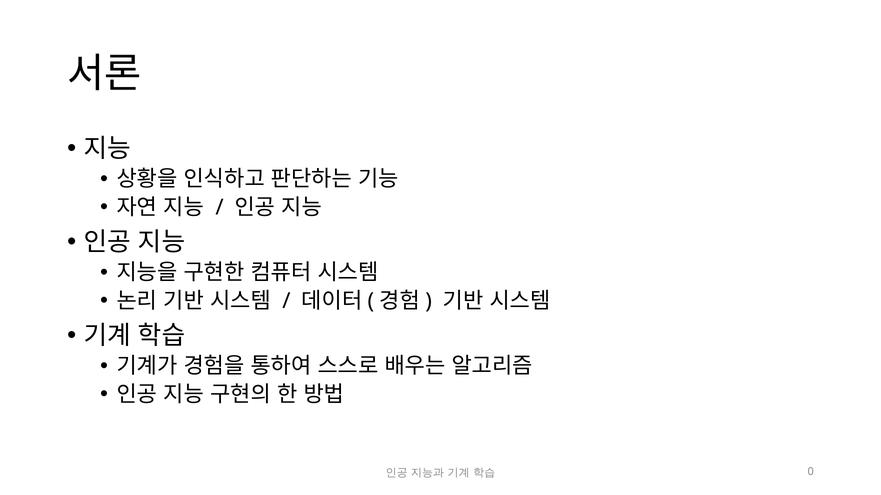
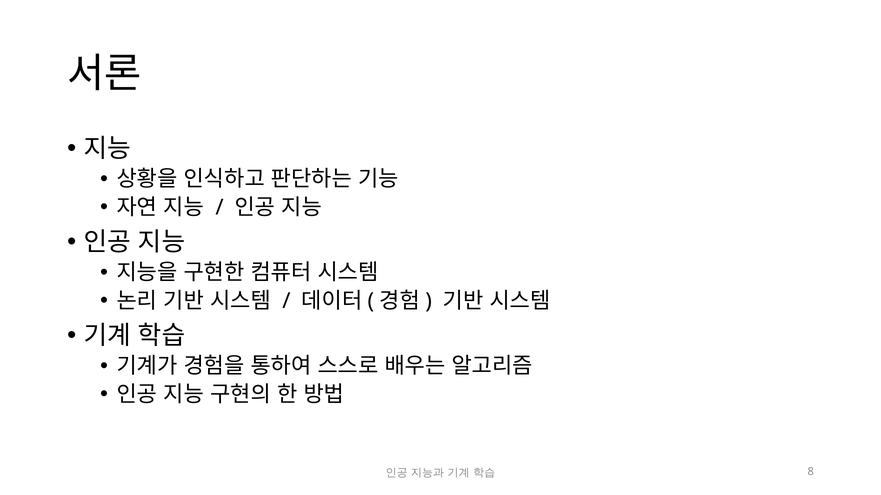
0: 0 -> 8
